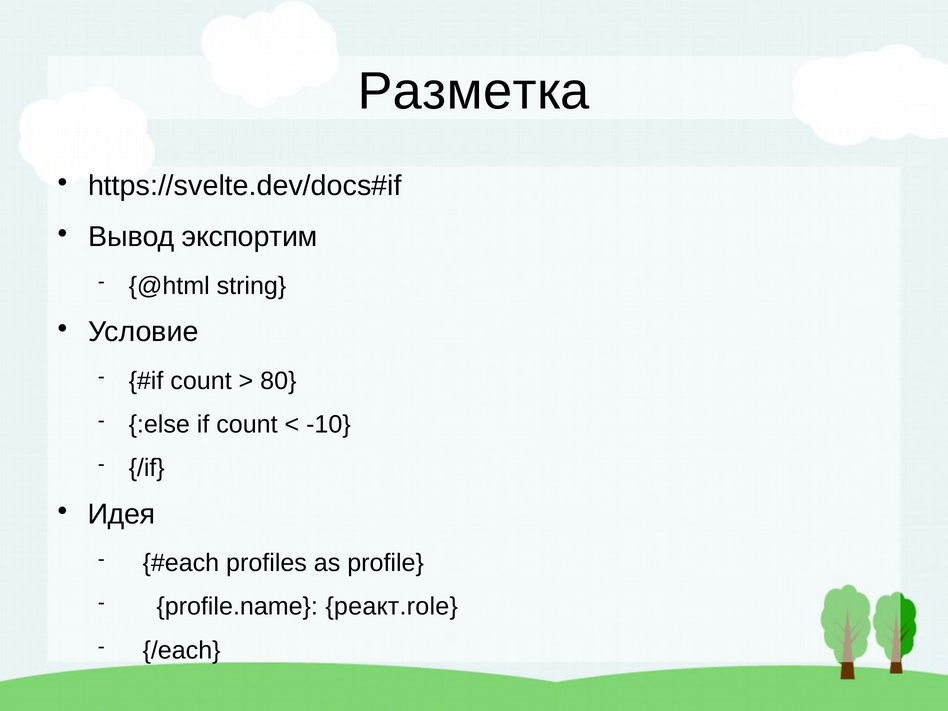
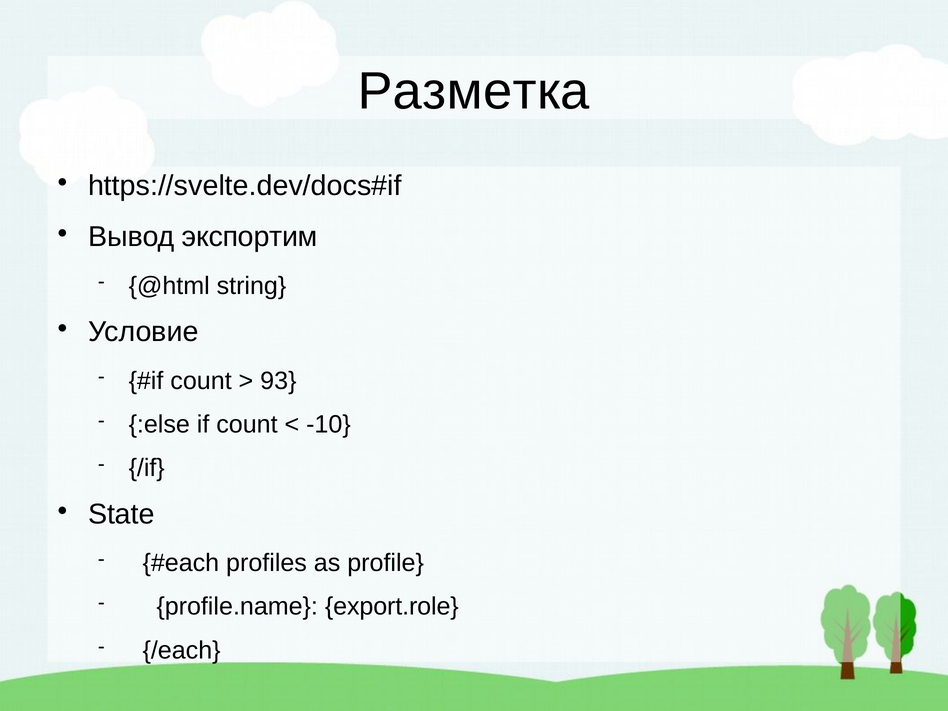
80: 80 -> 93
Идея: Идея -> State
реакт.role: реакт.role -> export.role
